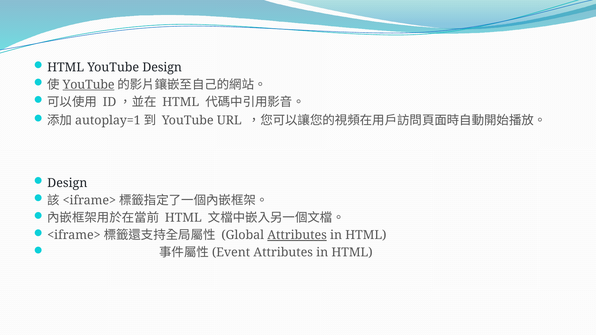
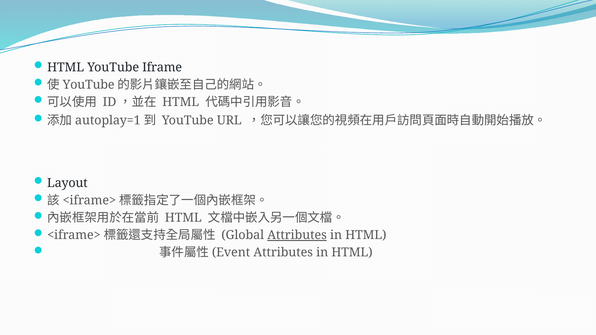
YouTube Design: Design -> Iframe
YouTube at (89, 85) underline: present -> none
Design at (67, 183): Design -> Layout
